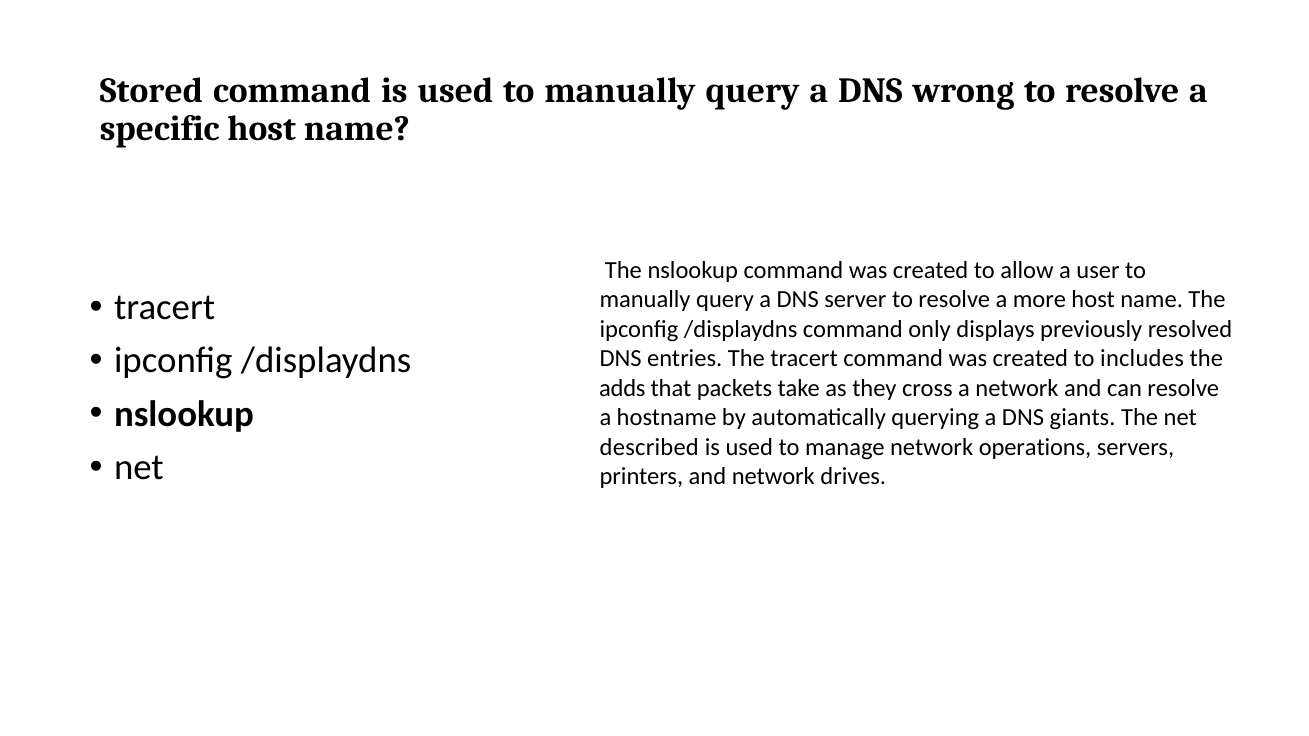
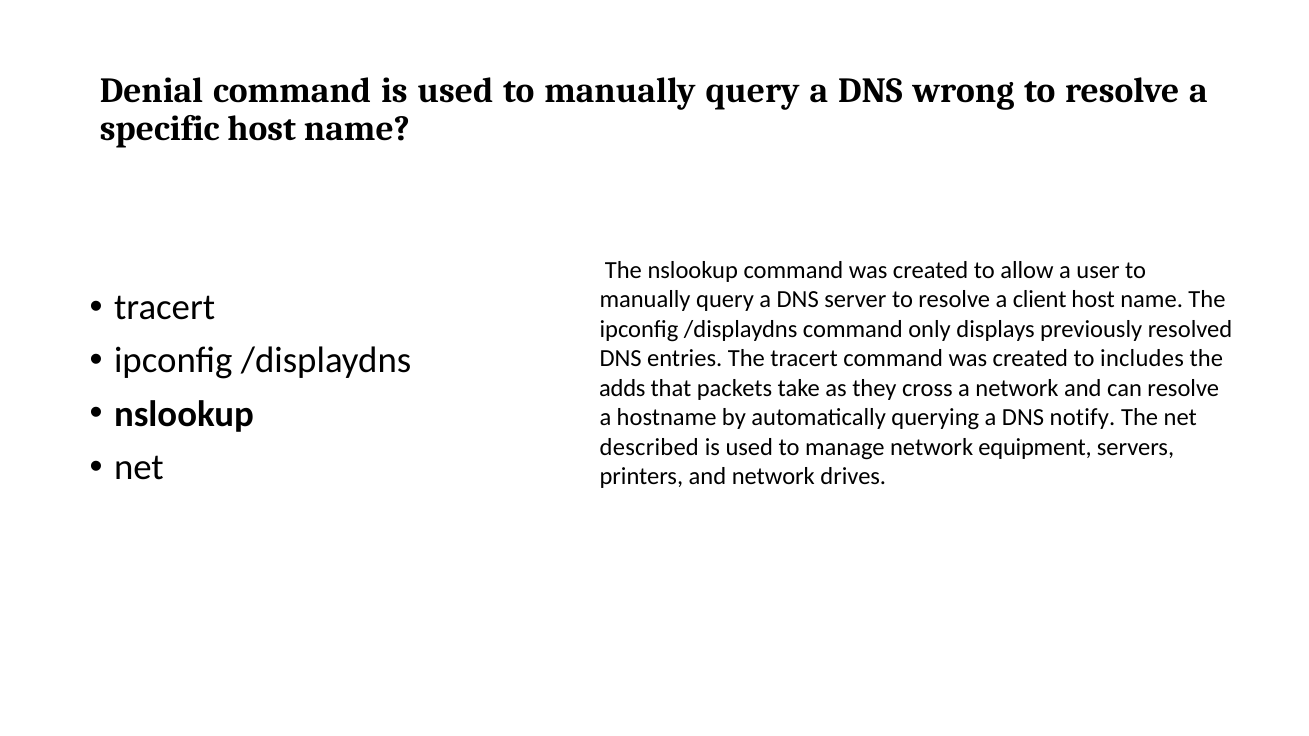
Stored: Stored -> Denial
more: more -> client
giants: giants -> notify
operations: operations -> equipment
